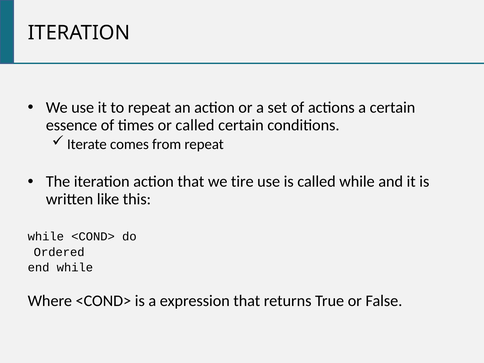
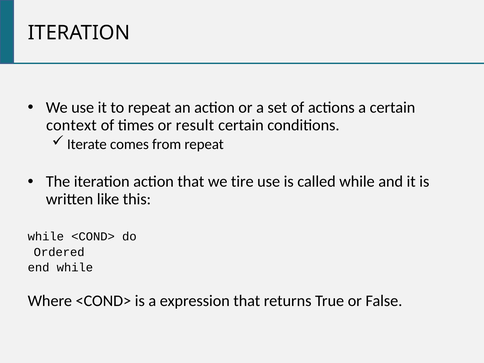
essence: essence -> context
or called: called -> result
